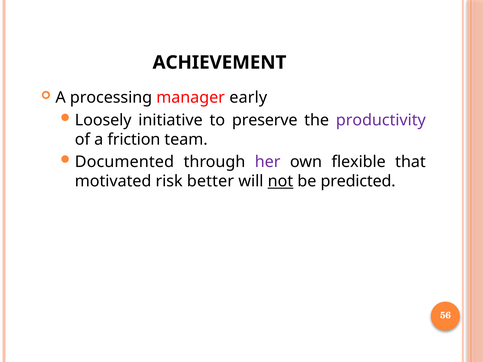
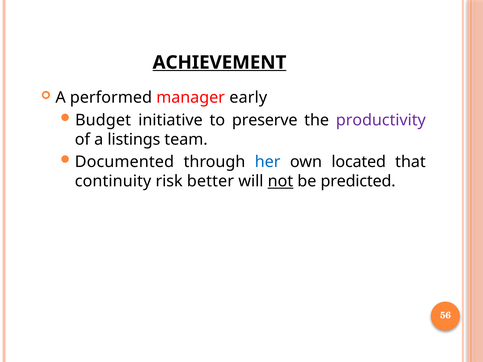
ACHIEVEMENT underline: none -> present
processing: processing -> performed
Loosely: Loosely -> Budget
friction: friction -> listings
her colour: purple -> blue
flexible: flexible -> located
motivated: motivated -> continuity
